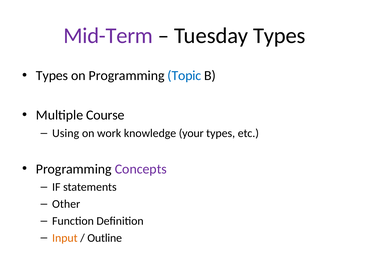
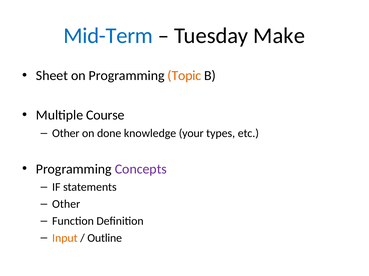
Mid-Term colour: purple -> blue
Tuesday Types: Types -> Make
Types at (52, 76): Types -> Sheet
Topic colour: blue -> orange
Using at (66, 134): Using -> Other
work: work -> done
